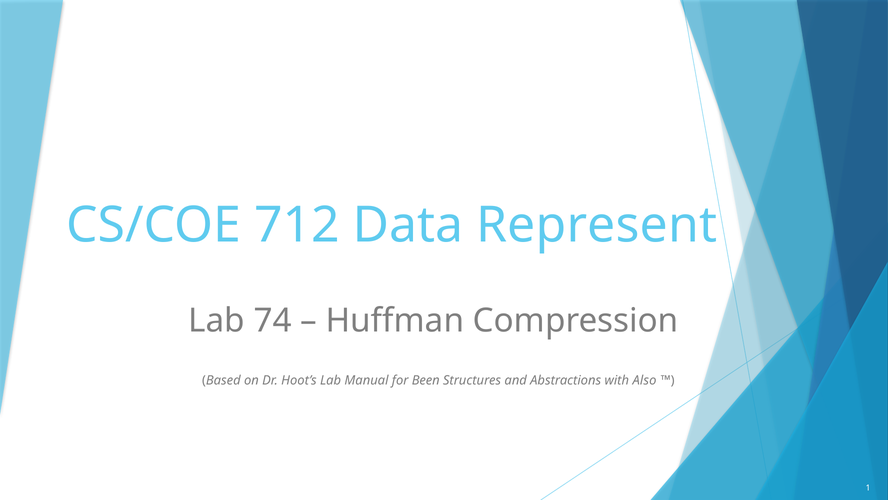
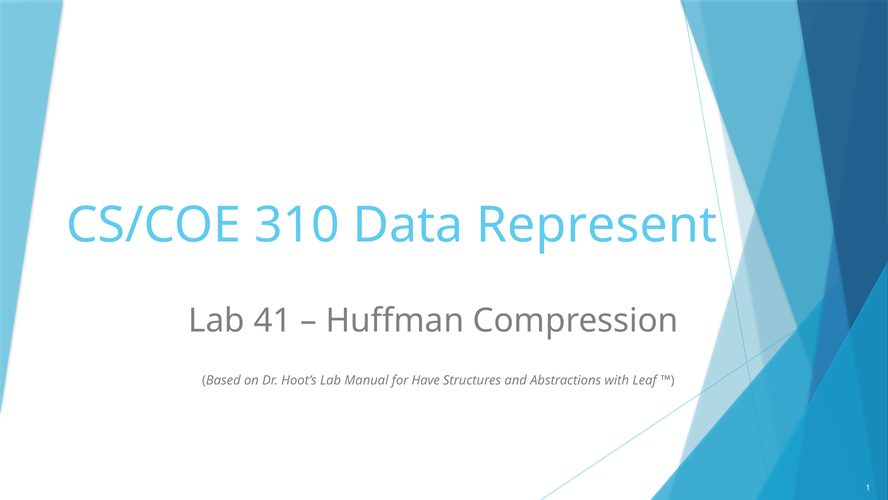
712: 712 -> 310
74: 74 -> 41
Been: Been -> Have
Also: Also -> Leaf
